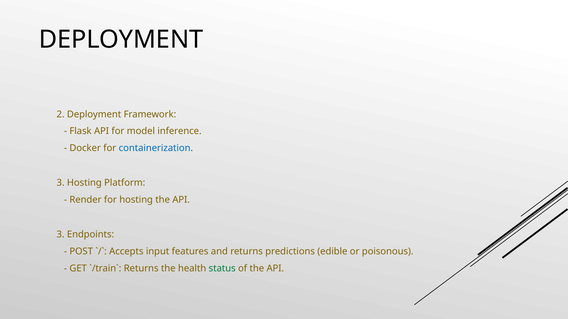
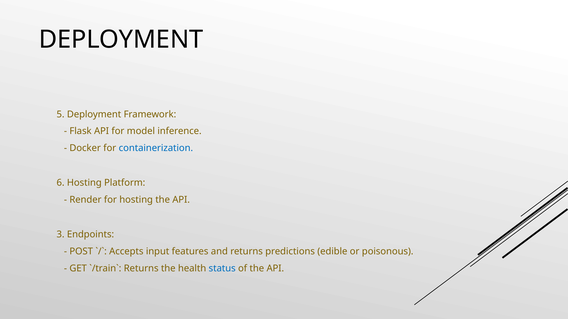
2: 2 -> 5
3 at (61, 183): 3 -> 6
status colour: green -> blue
